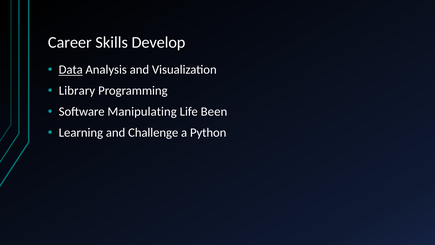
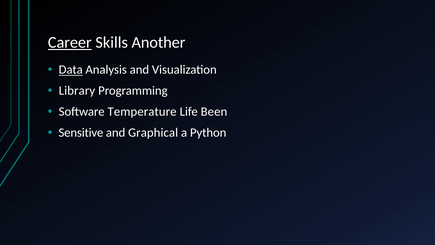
Career underline: none -> present
Develop: Develop -> Another
Manipulating: Manipulating -> Temperature
Learning: Learning -> Sensitive
Challenge: Challenge -> Graphical
